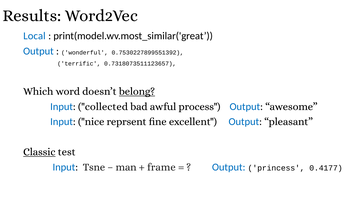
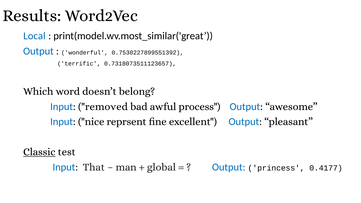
belong underline: present -> none
collected: collected -> removed
Tsne: Tsne -> That
frame: frame -> global
